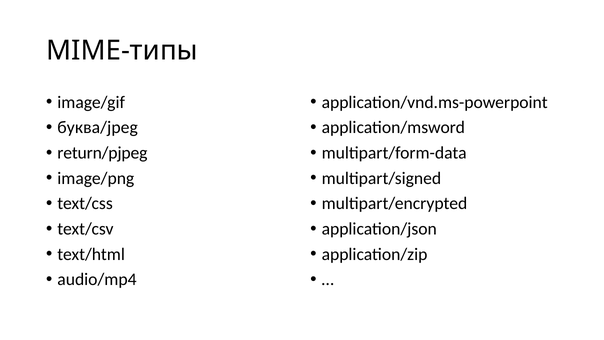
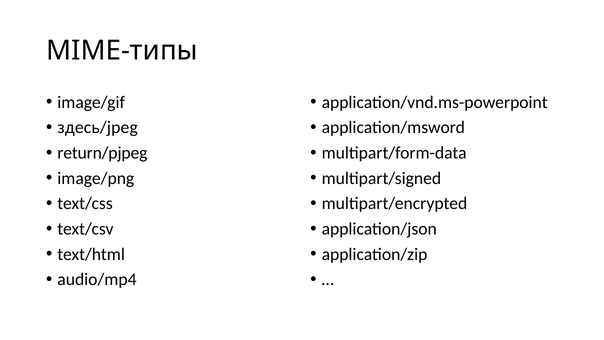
буква/jpeg: буква/jpeg -> здесь/jpeg
